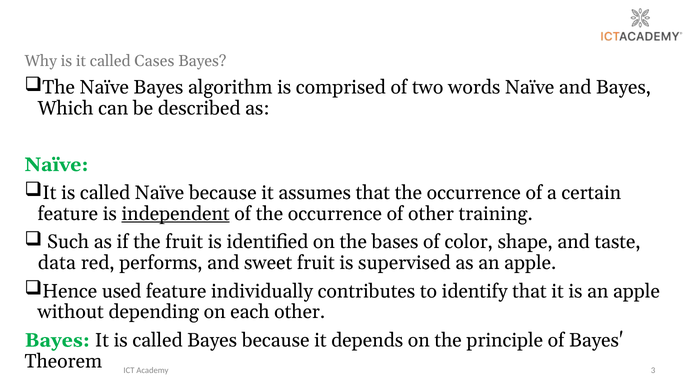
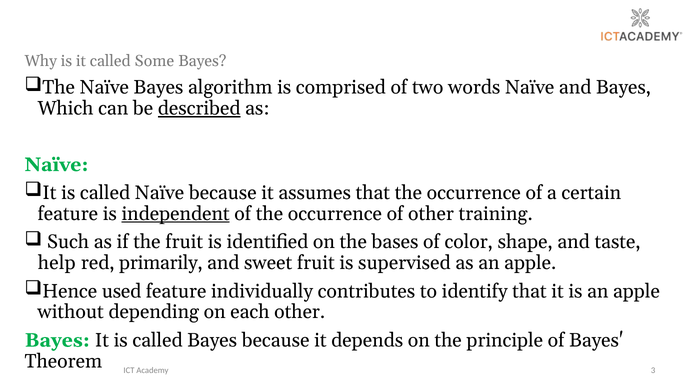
Cases: Cases -> Some
described underline: none -> present
data: data -> help
performs: performs -> primarily
